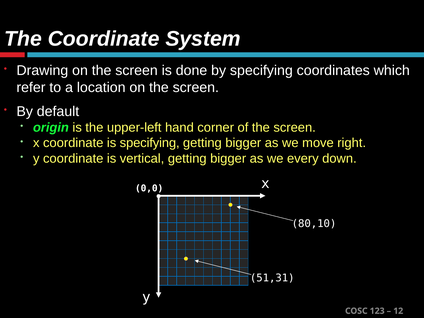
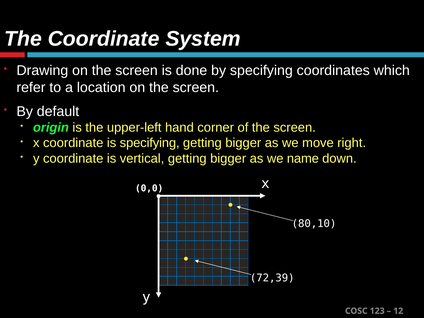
every: every -> name
51,31: 51,31 -> 72,39
